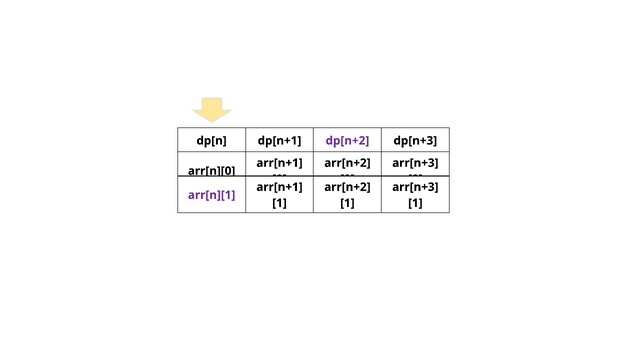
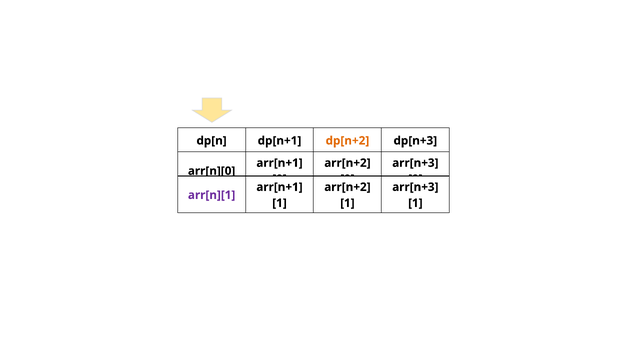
dp[n+2 colour: purple -> orange
